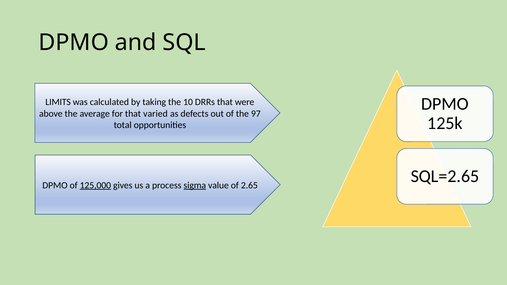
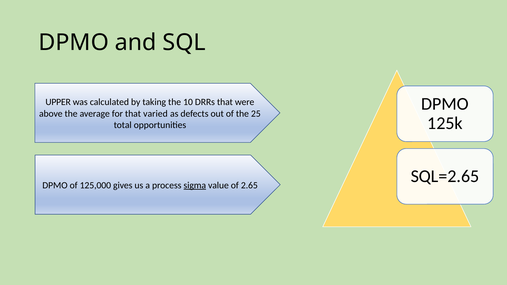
LIMITS: LIMITS -> UPPER
97: 97 -> 25
125,000 underline: present -> none
